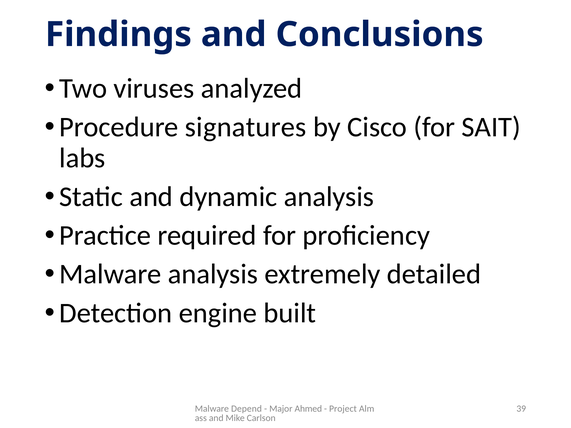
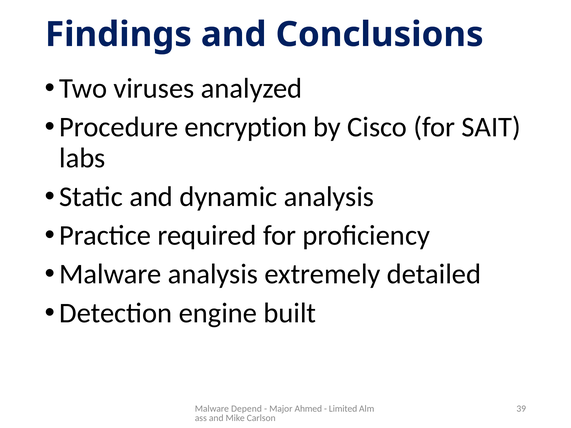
signatures: signatures -> encryption
Project: Project -> Limited
